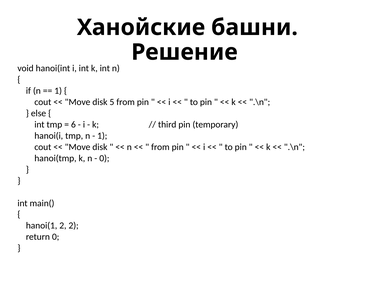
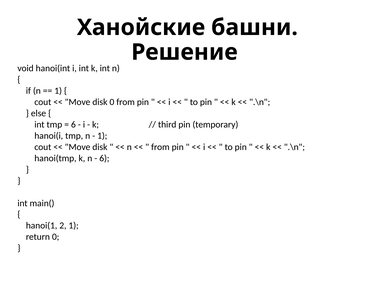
disk 5: 5 -> 0
0 at (104, 158): 0 -> 6
2 2: 2 -> 1
